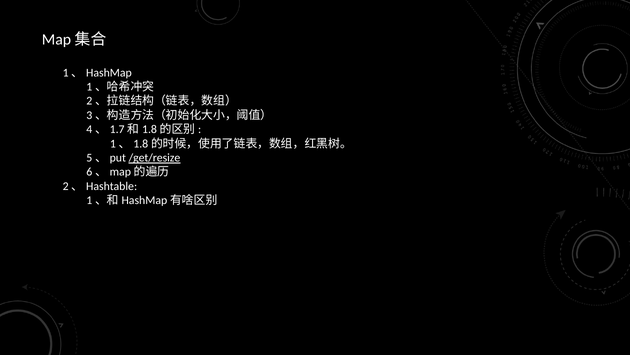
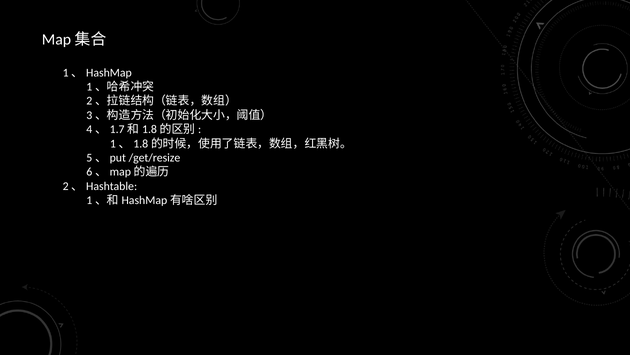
/get/resize underline: present -> none
